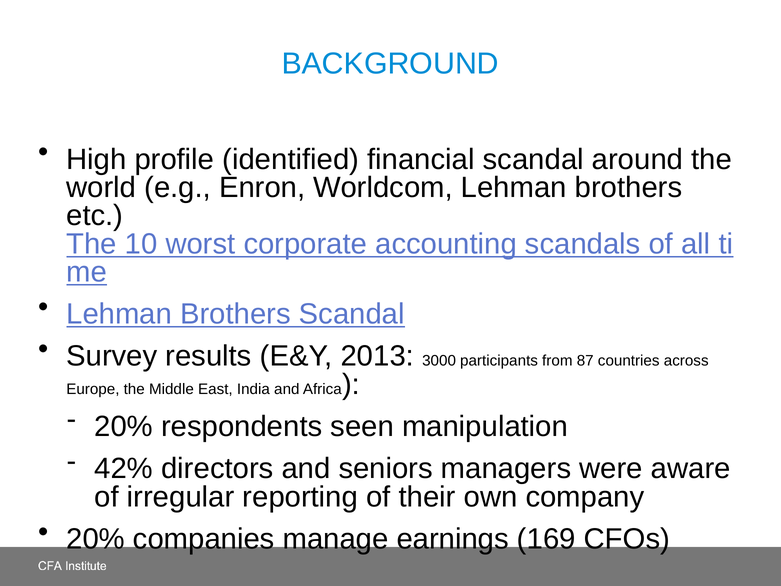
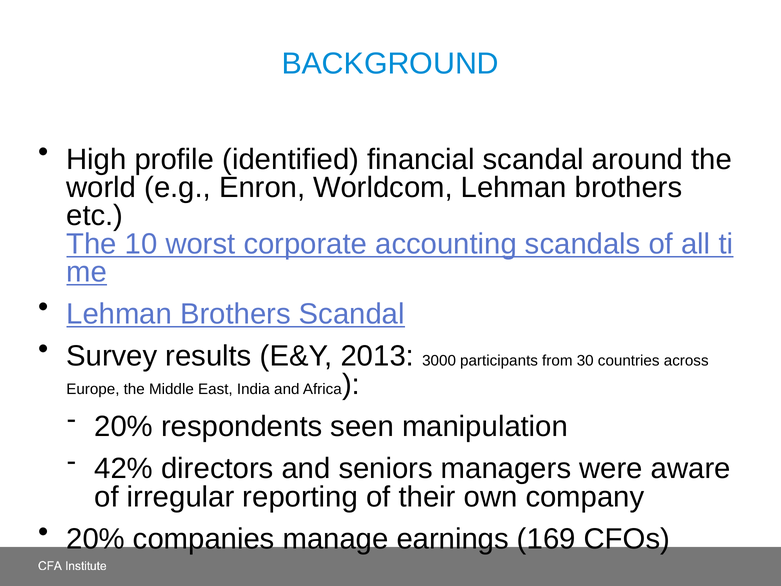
87: 87 -> 30
